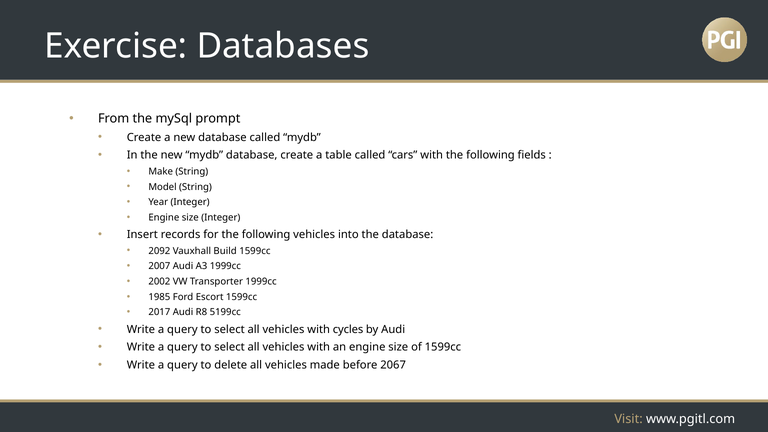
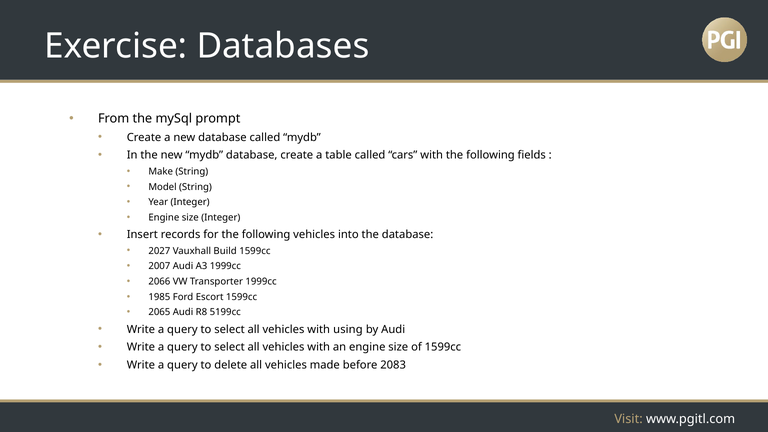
2092: 2092 -> 2027
2002: 2002 -> 2066
2017: 2017 -> 2065
cycles: cycles -> using
2067: 2067 -> 2083
